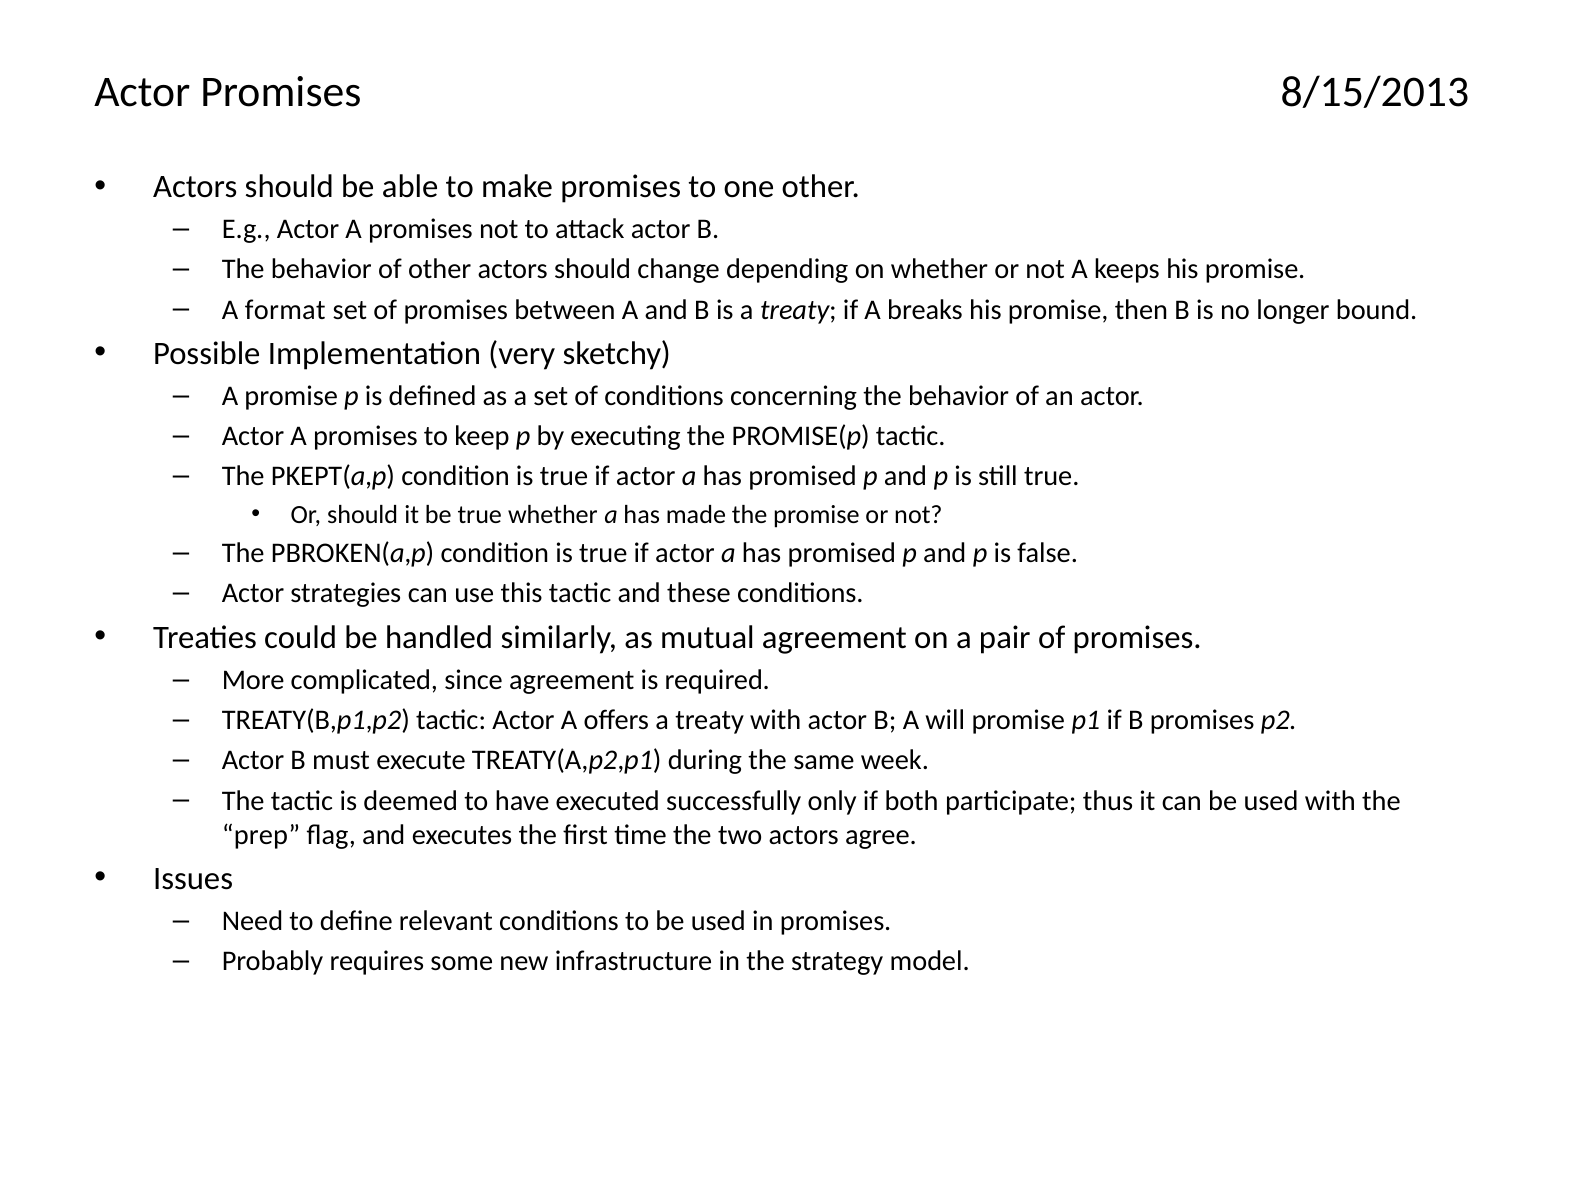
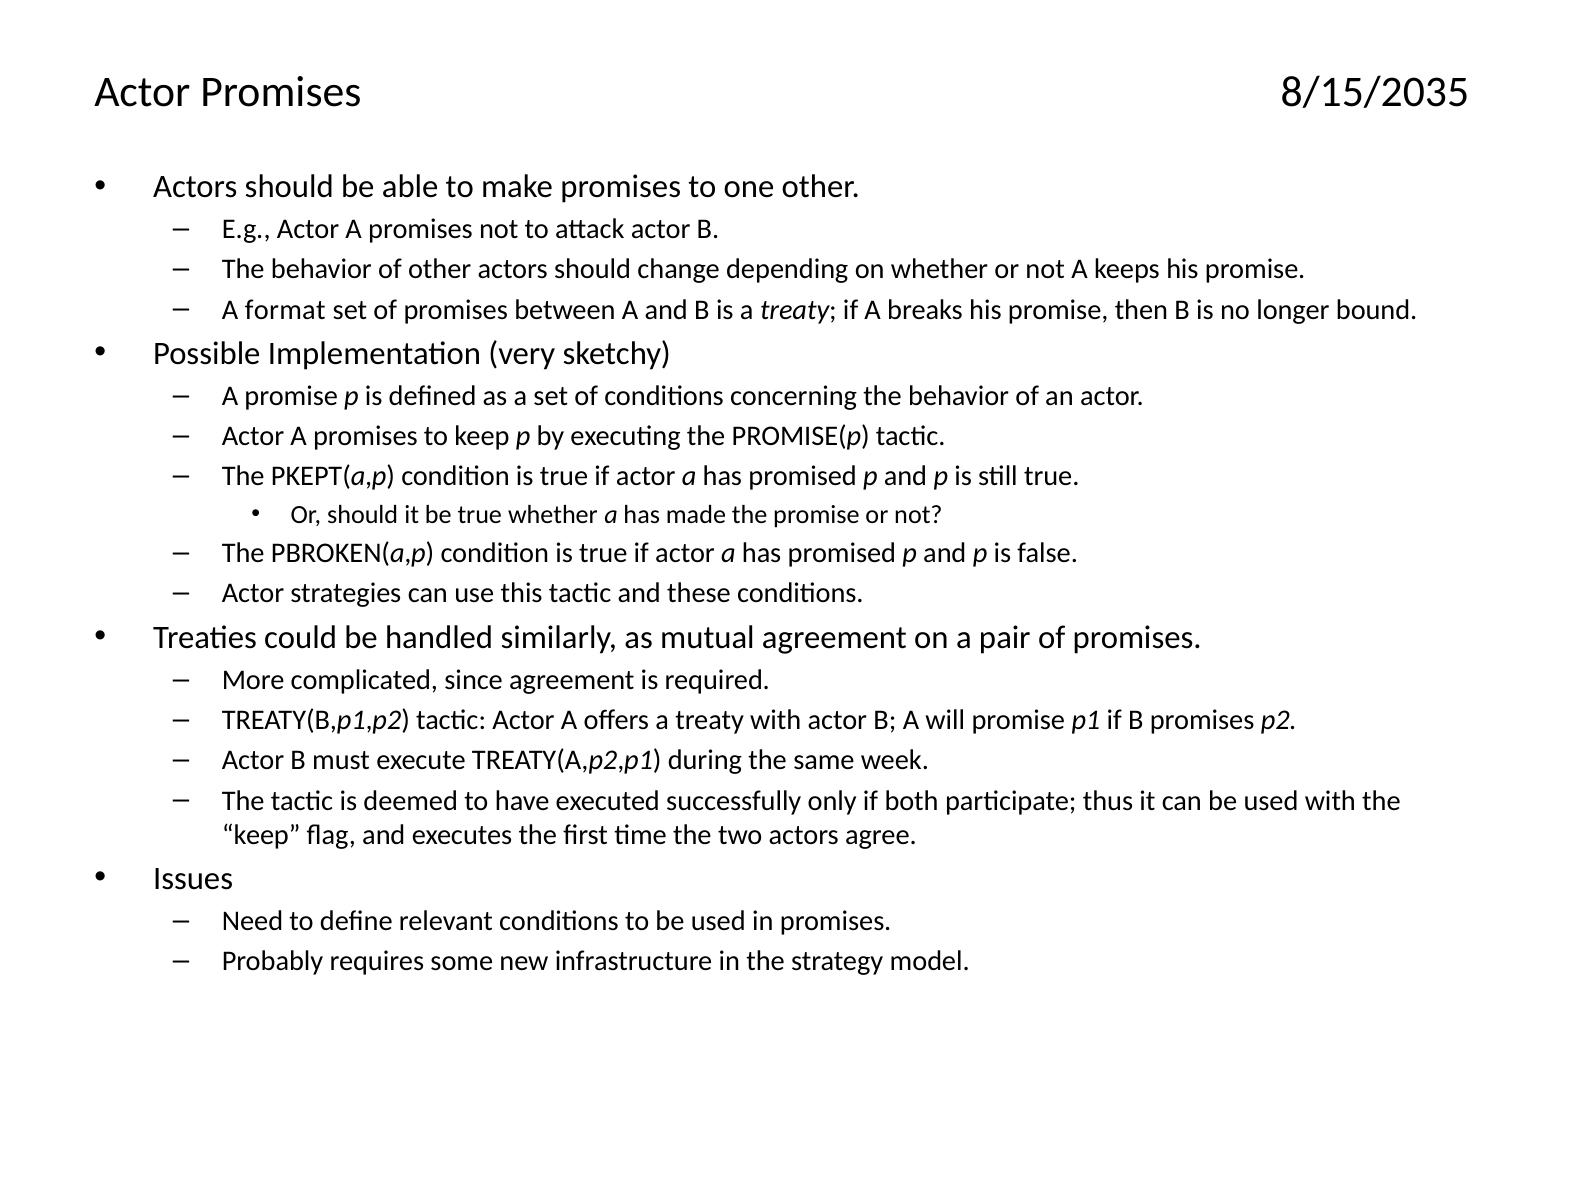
8/15/2013: 8/15/2013 -> 8/15/2035
prep at (261, 835): prep -> keep
